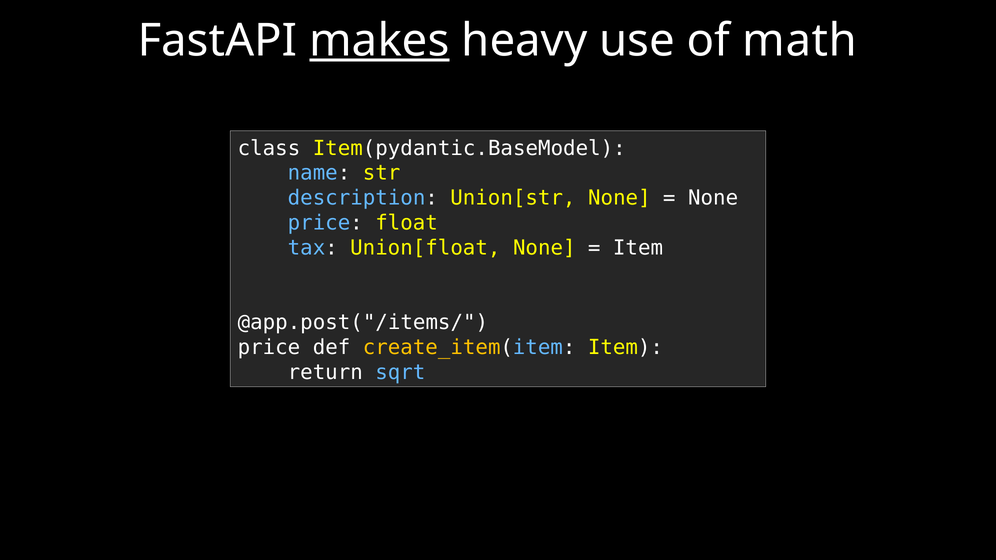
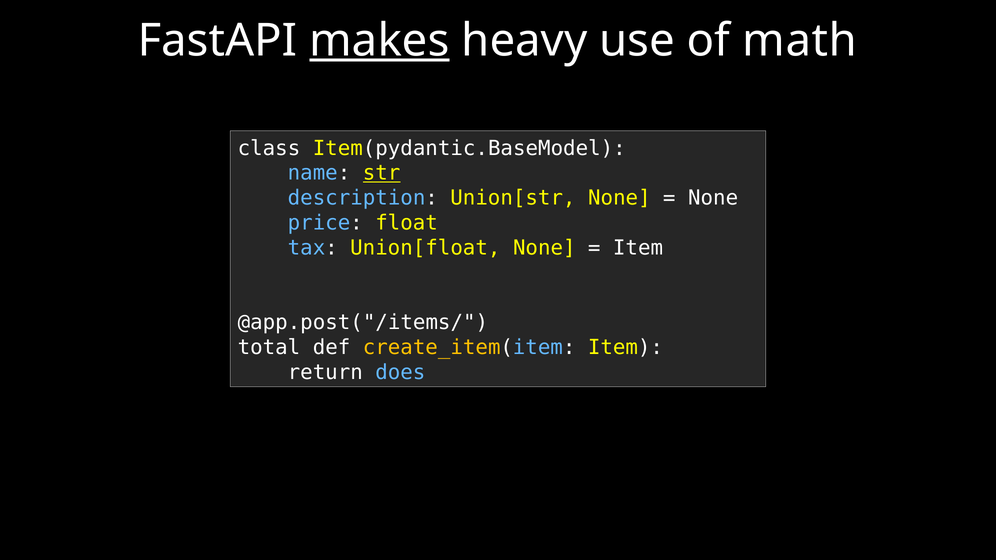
str underline: none -> present
price at (269, 348): price -> total
sqrt: sqrt -> does
